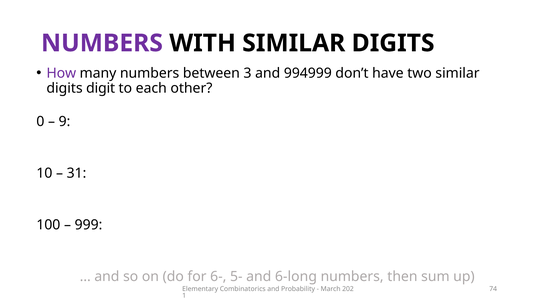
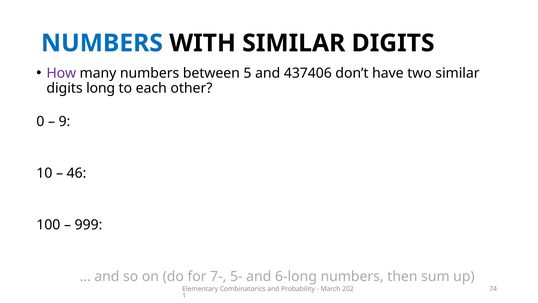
NUMBERS at (102, 43) colour: purple -> blue
3: 3 -> 5
994999: 994999 -> 437406
digits digit: digit -> long
31: 31 -> 46
6-: 6- -> 7-
